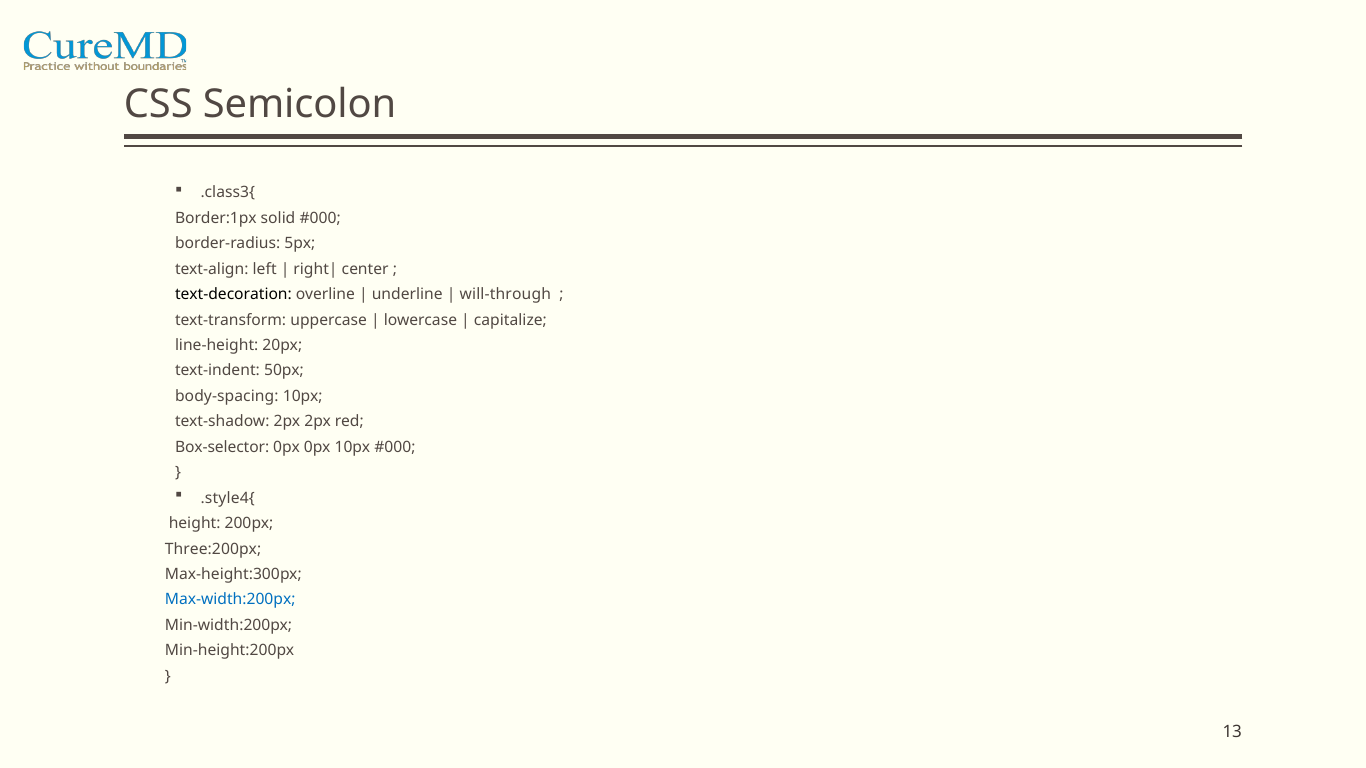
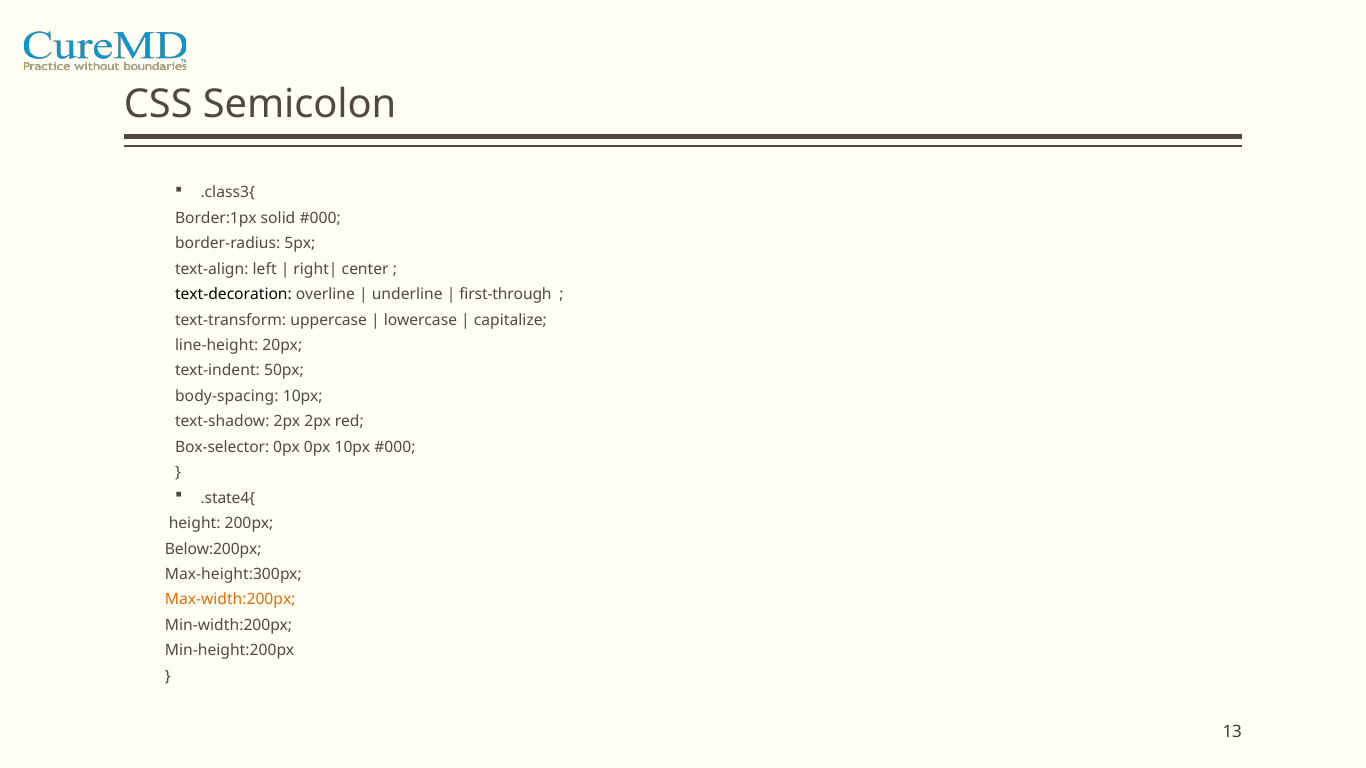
will-through: will-through -> first-through
.style4{: .style4{ -> .state4{
Three:200px: Three:200px -> Below:200px
Max-width:200px colour: blue -> orange
